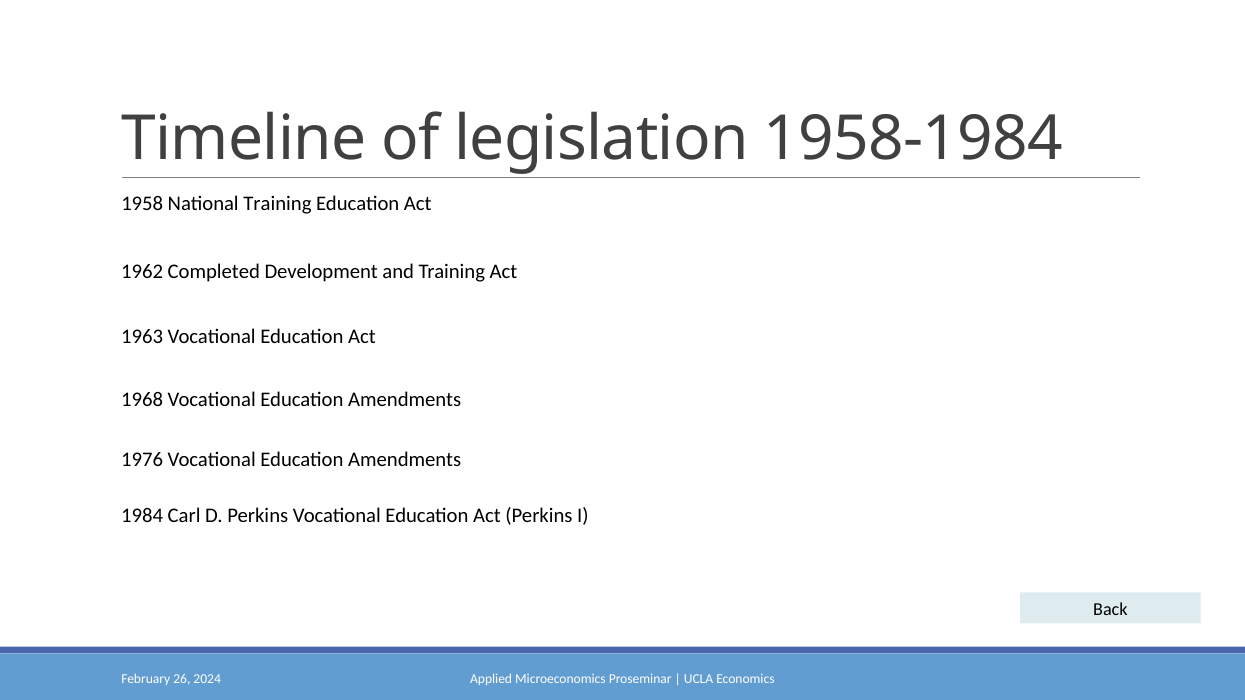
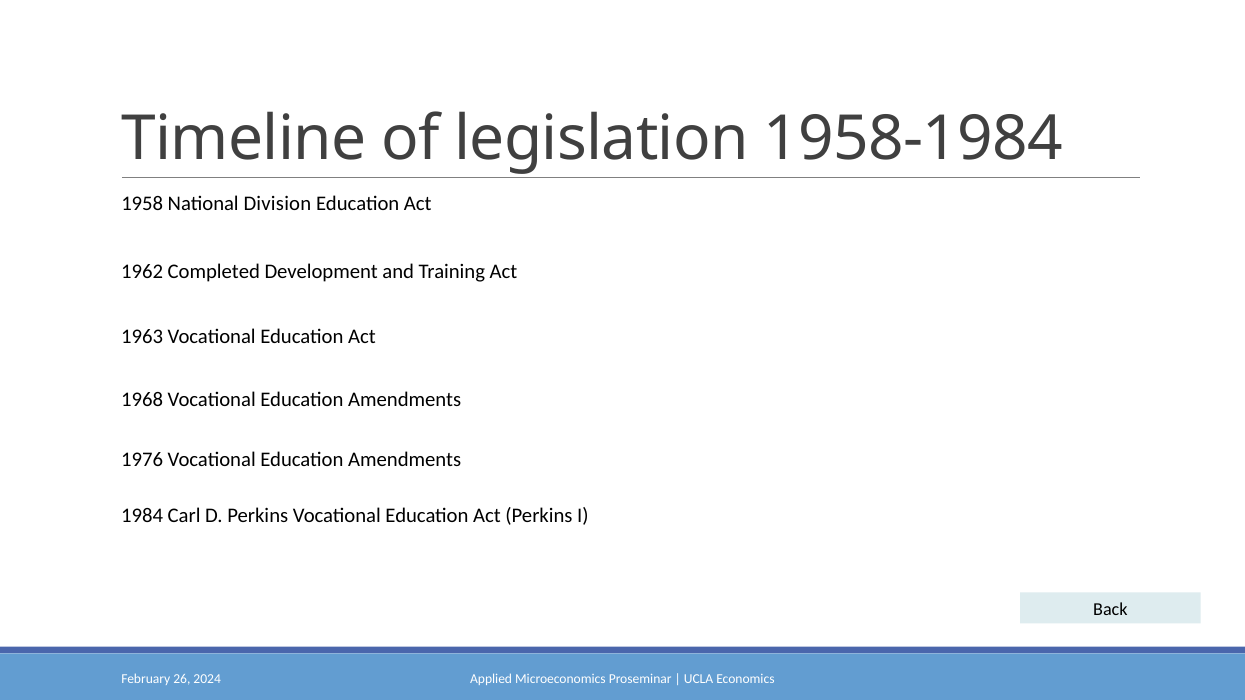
National Training: Training -> Division
